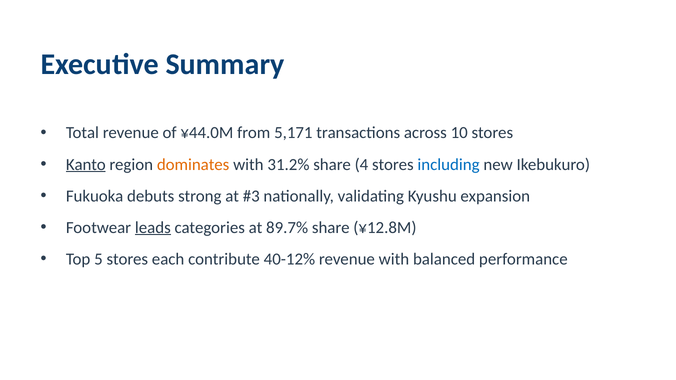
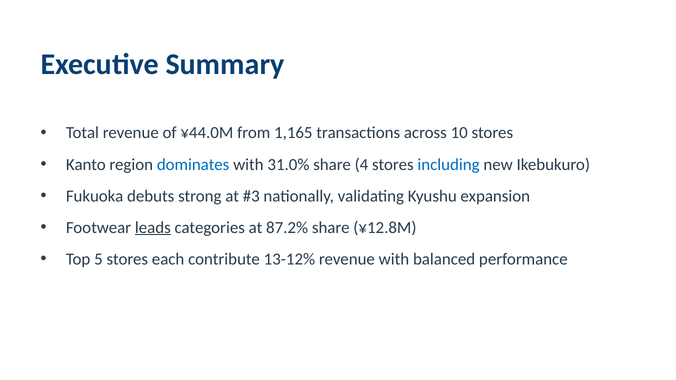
5,171: 5,171 -> 1,165
Kanto underline: present -> none
dominates colour: orange -> blue
31.2%: 31.2% -> 31.0%
89.7%: 89.7% -> 87.2%
40-12%: 40-12% -> 13-12%
